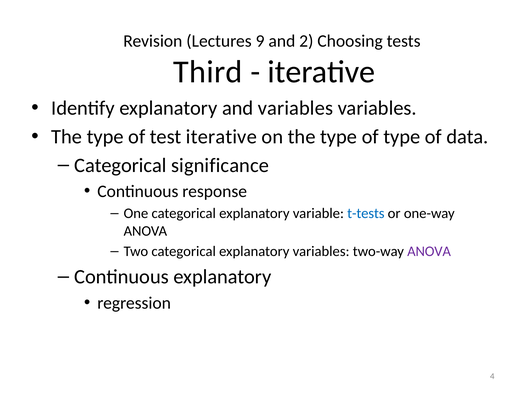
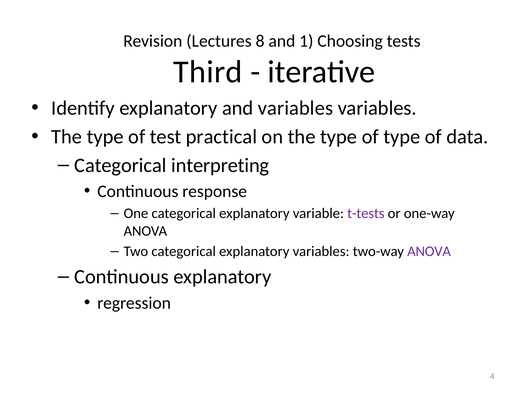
9: 9 -> 8
2: 2 -> 1
test iterative: iterative -> practical
significance: significance -> interpreting
t-tests colour: blue -> purple
